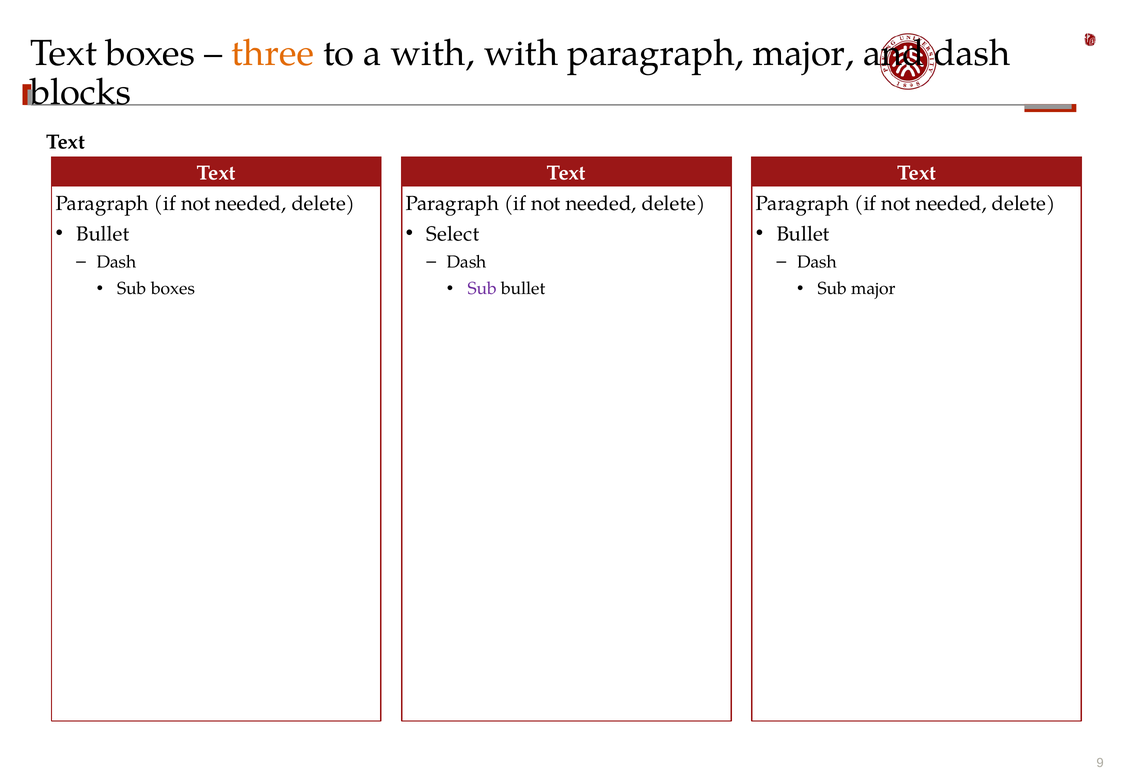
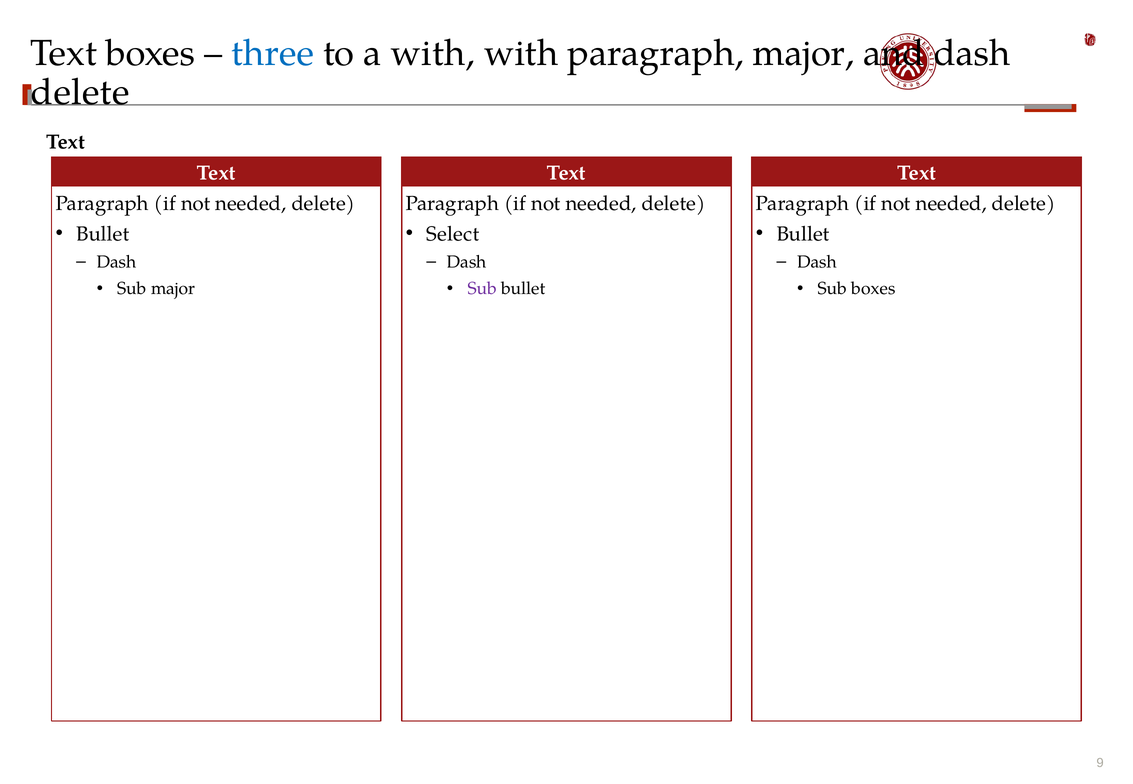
three colour: orange -> blue
blocks at (81, 93): blocks -> delete
Sub boxes: boxes -> major
Sub major: major -> boxes
